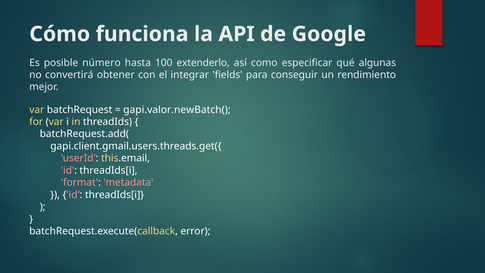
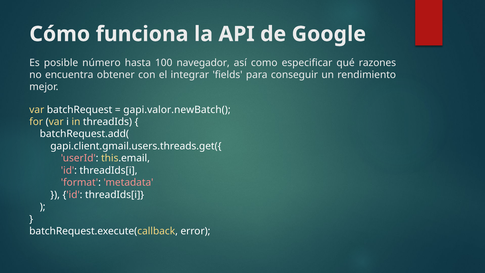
extenderlo: extenderlo -> navegador
algunas: algunas -> razones
convertirá: convertirá -> encuentra
